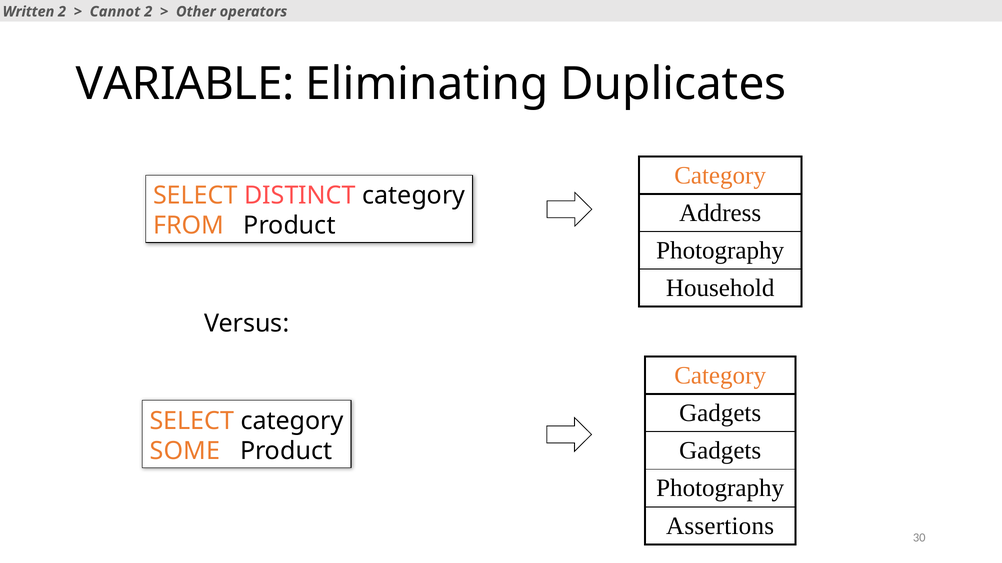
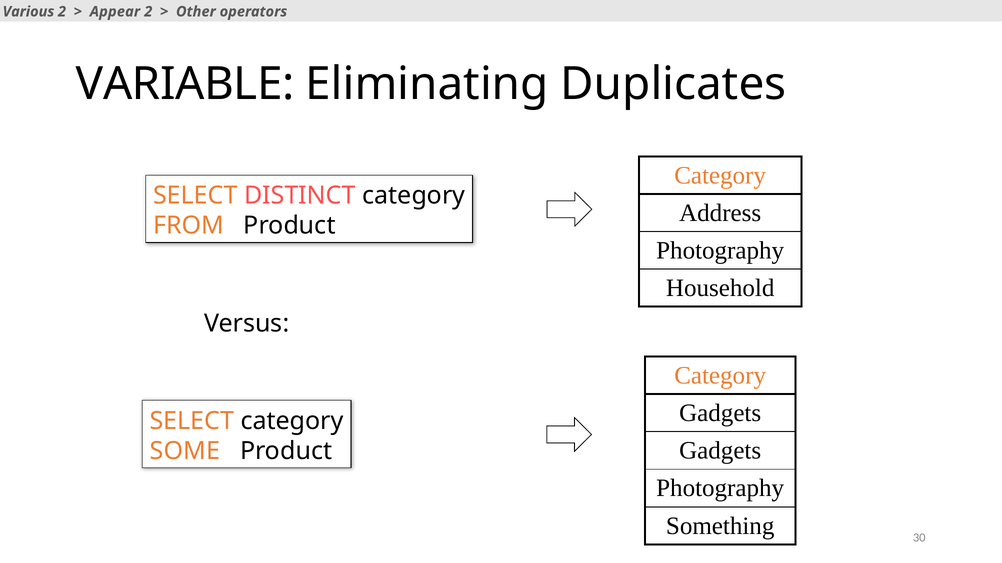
Written: Written -> Various
Cannot: Cannot -> Appear
Assertions: Assertions -> Something
